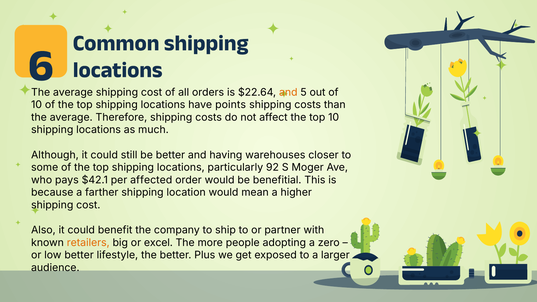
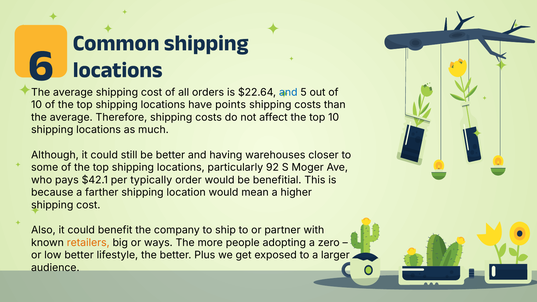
and at (288, 92) colour: orange -> blue
affected: affected -> typically
excel: excel -> ways
